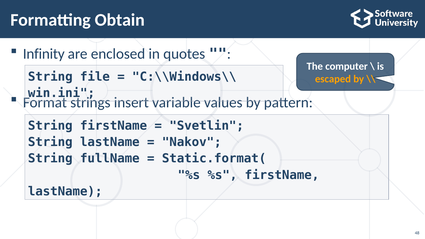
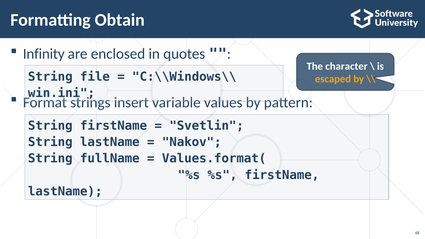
computer: computer -> character
Static.format(: Static.format( -> Values.format(
